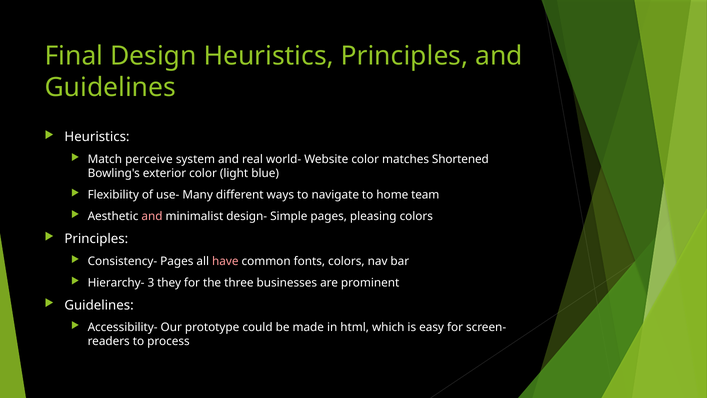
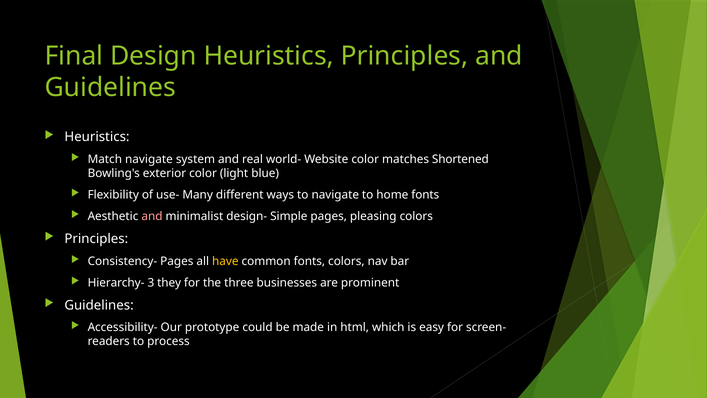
Match perceive: perceive -> navigate
home team: team -> fonts
have colour: pink -> yellow
